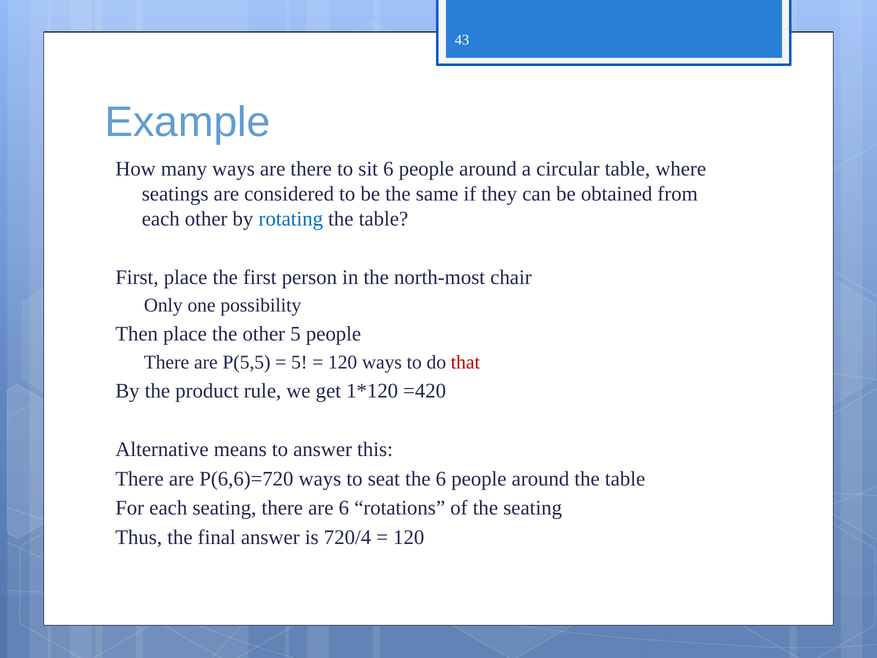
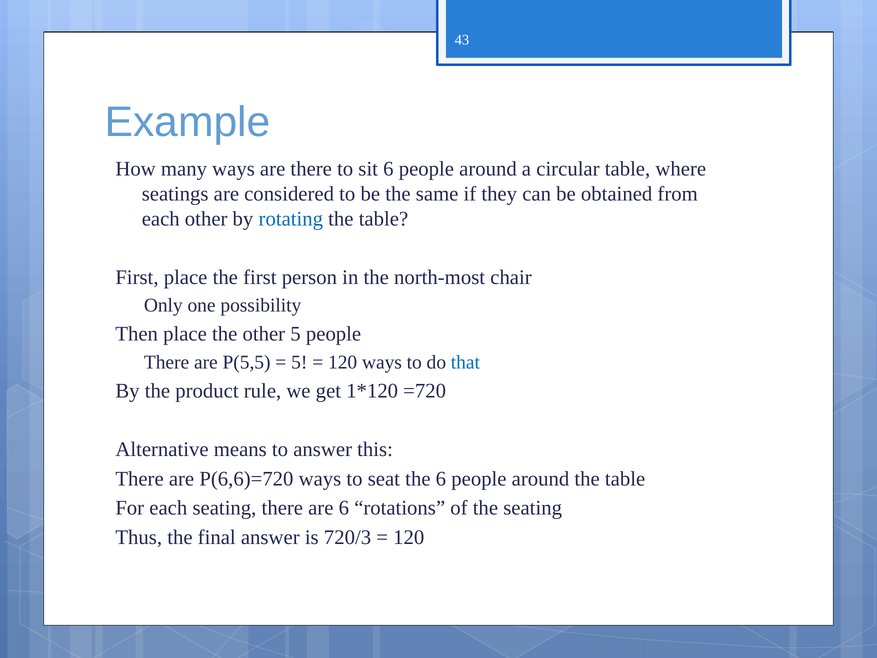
that colour: red -> blue
=420: =420 -> =720
720/4: 720/4 -> 720/3
